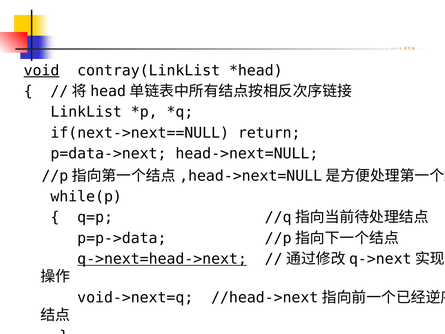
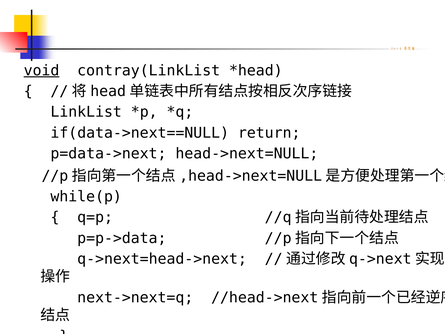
if(next->next==NULL: if(next->next==NULL -> if(data->next==NULL
q->next=head->next underline: present -> none
void->next=q: void->next=q -> next->next=q
